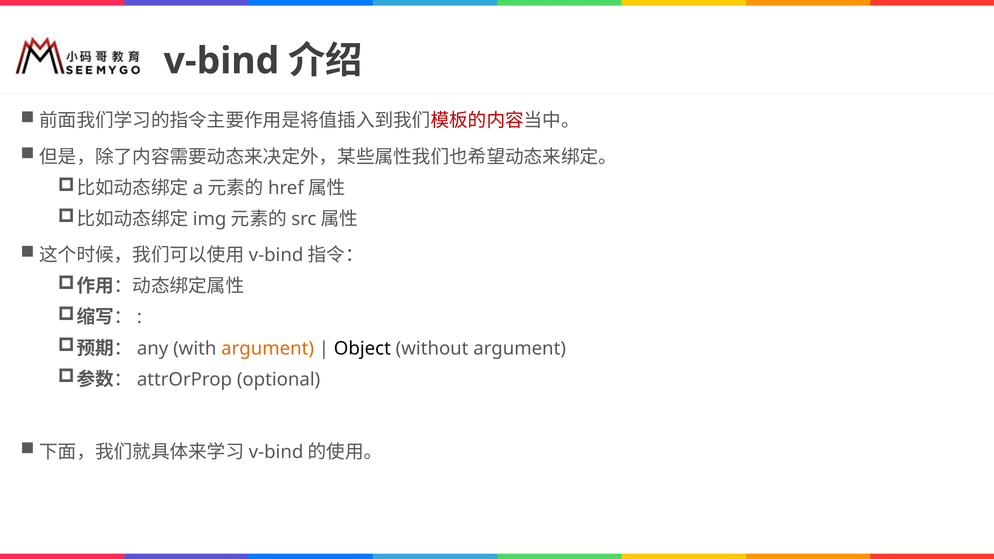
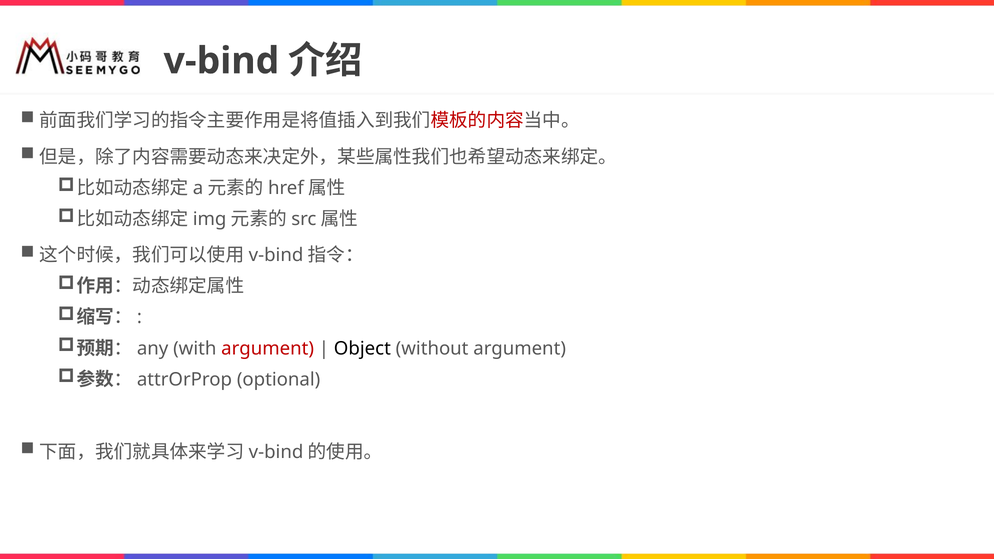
argument at (268, 348) colour: orange -> red
